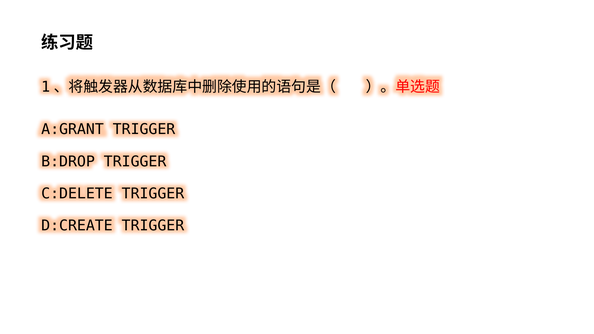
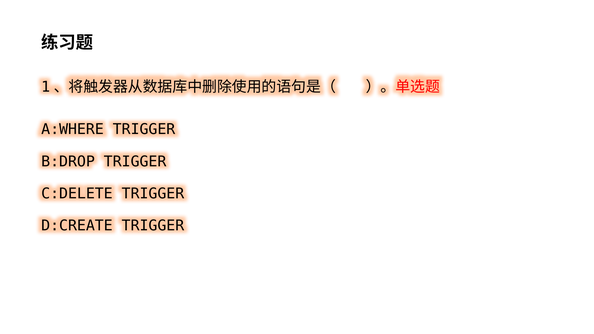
A:GRANT: A:GRANT -> A:WHERE
